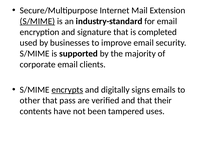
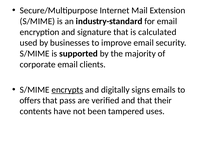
S/MIME at (37, 21) underline: present -> none
completed: completed -> calculated
other: other -> offers
